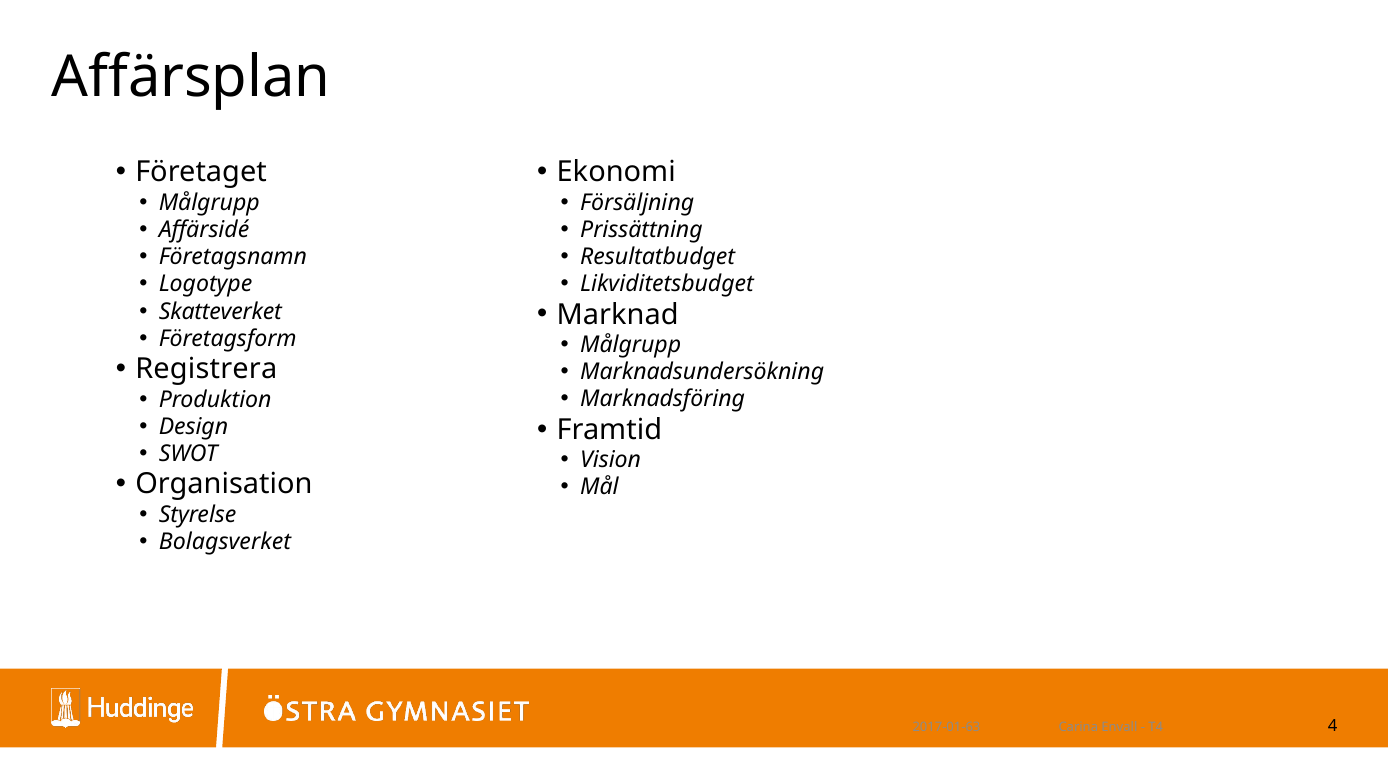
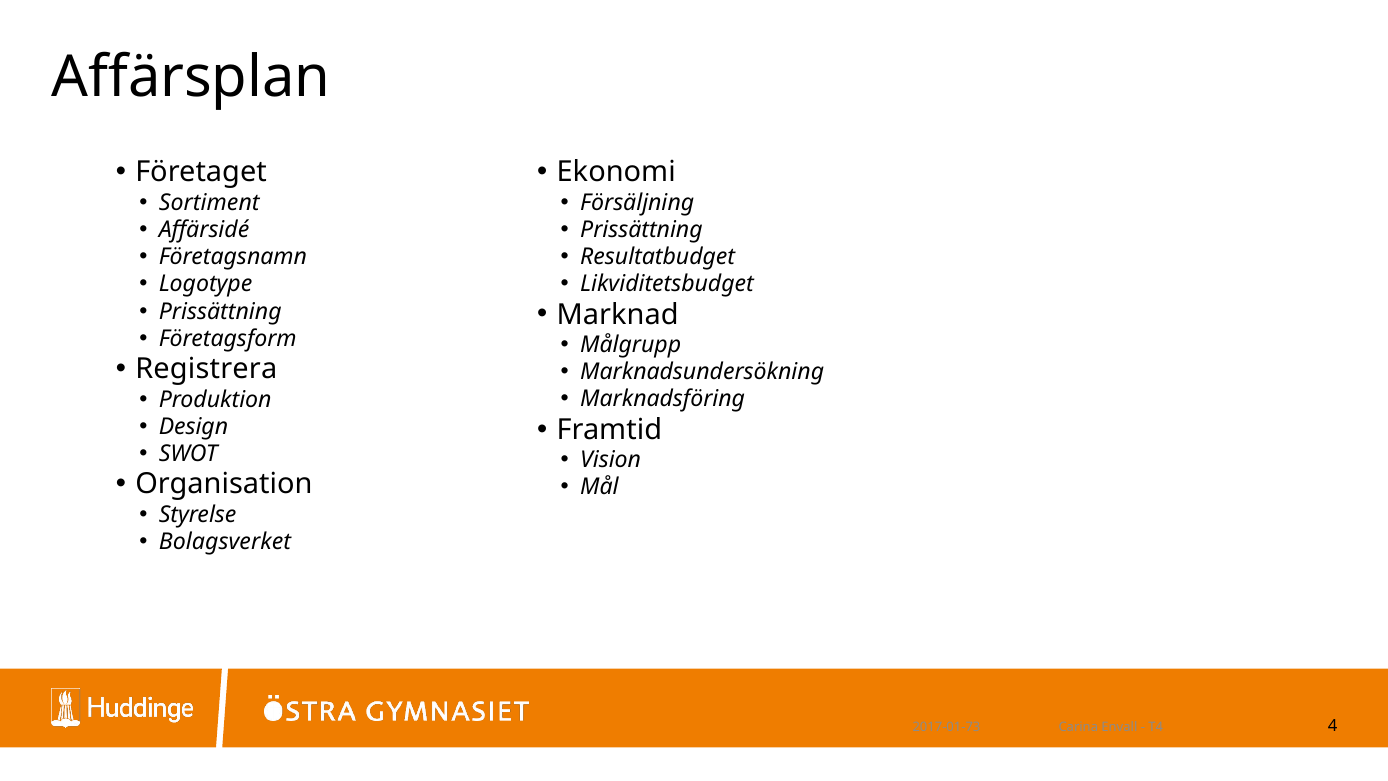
Målgrupp at (209, 202): Målgrupp -> Sortiment
Skatteverket at (220, 311): Skatteverket -> Prissättning
2017-01-63: 2017-01-63 -> 2017-01-73
